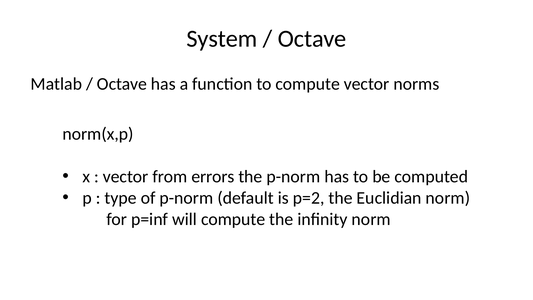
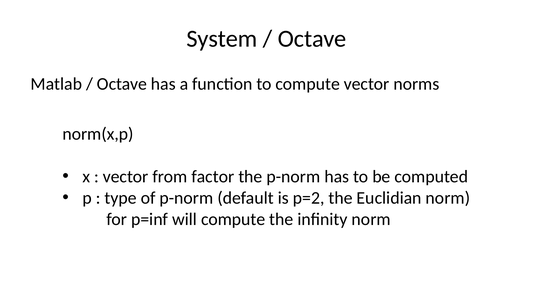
errors: errors -> factor
